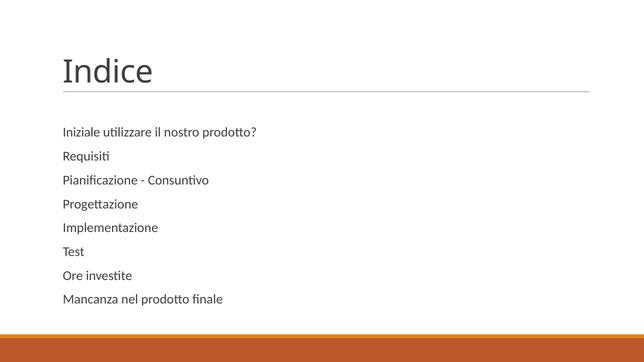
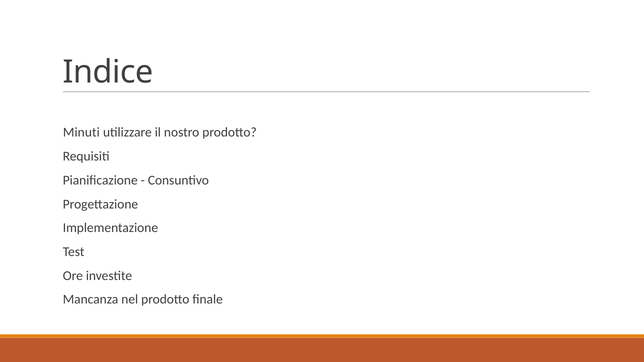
Iniziale: Iniziale -> Minuti
